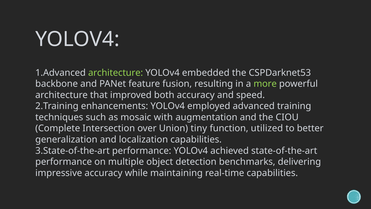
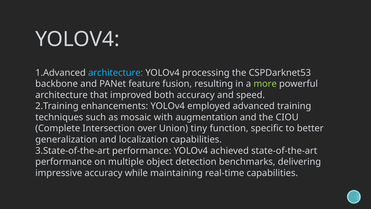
architecture at (116, 73) colour: light green -> light blue
embedded: embedded -> processing
utilized: utilized -> specific
